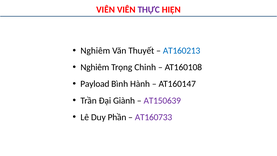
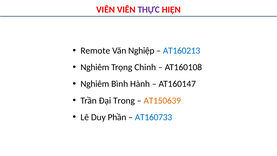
Nghiêm at (95, 51): Nghiêm -> Remote
Thuyết: Thuyết -> Nghiệp
Payload at (95, 84): Payload -> Nghiêm
Giành: Giành -> Trong
AT150639 colour: purple -> orange
AT160733 colour: purple -> blue
